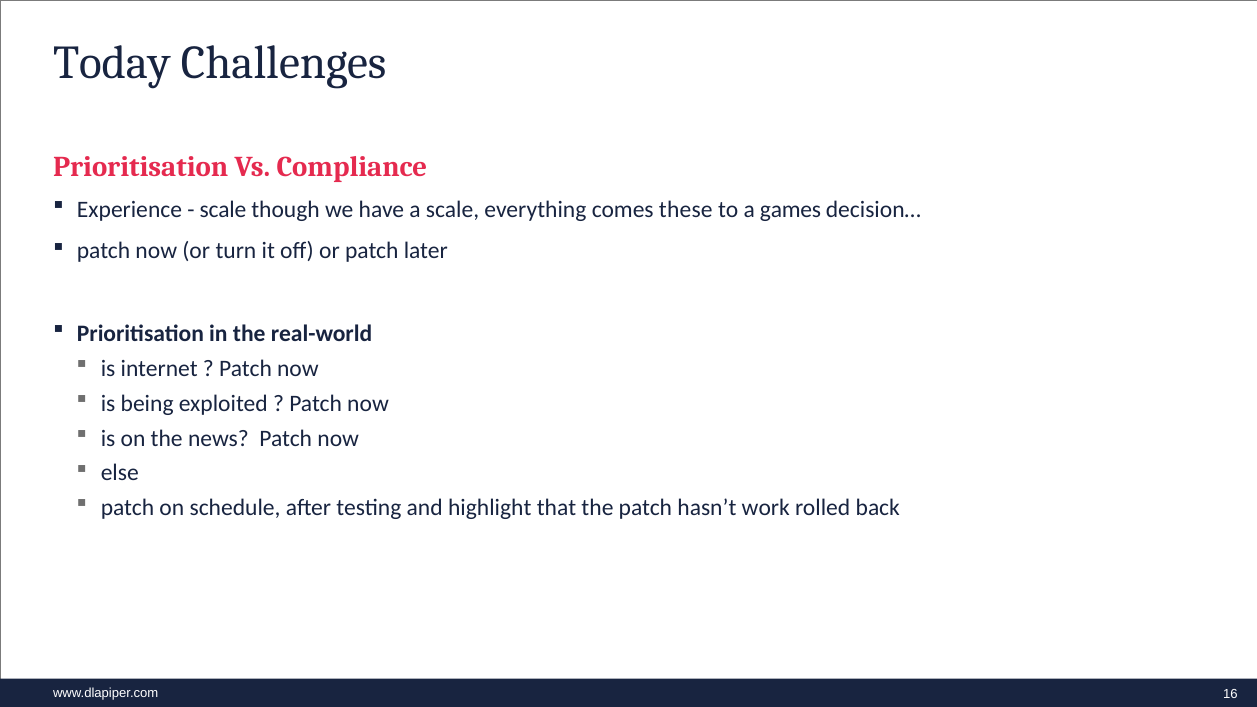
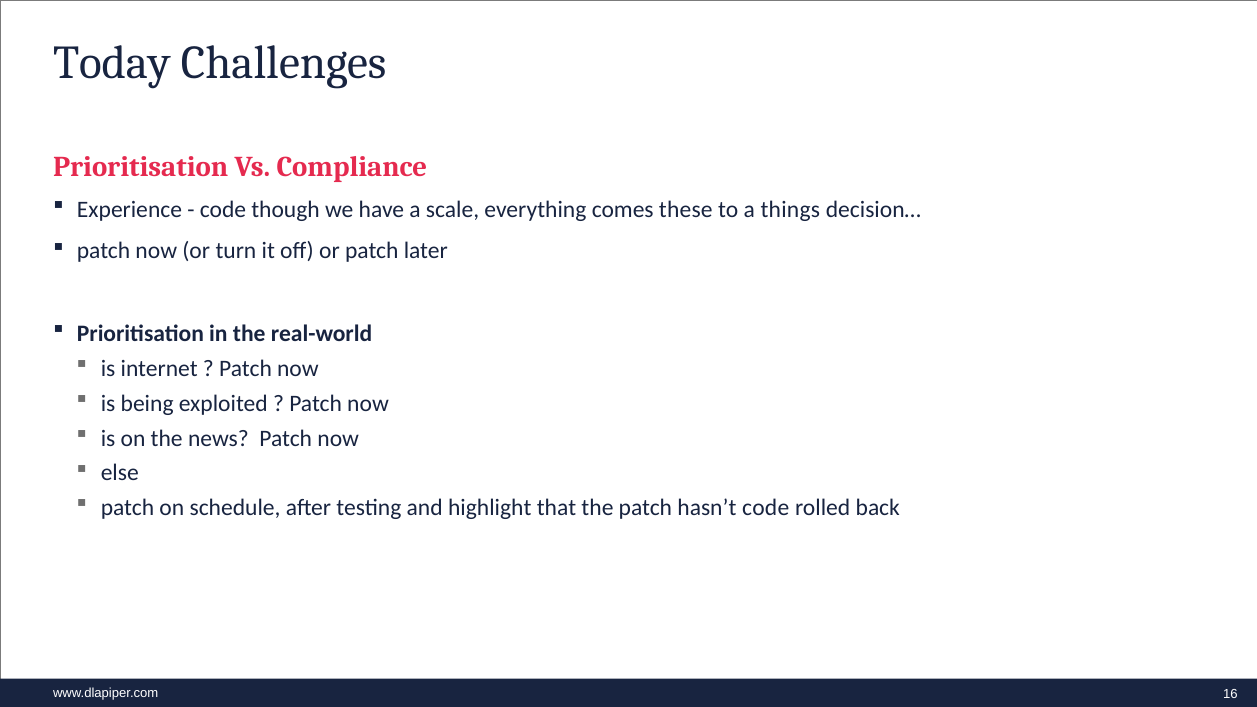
scale at (223, 210): scale -> code
games: games -> things
hasn’t work: work -> code
